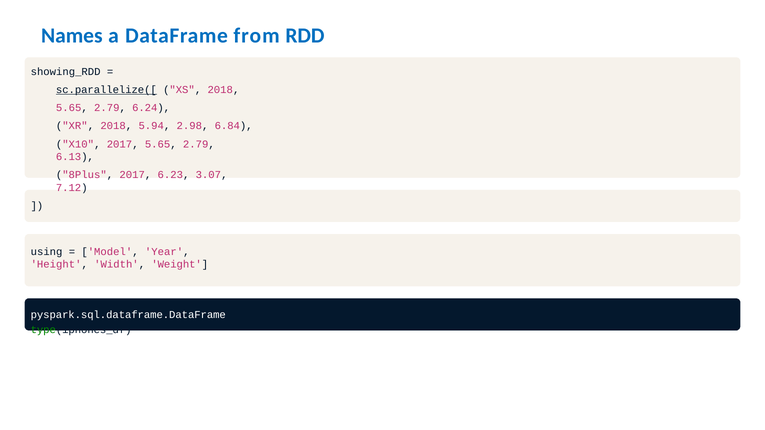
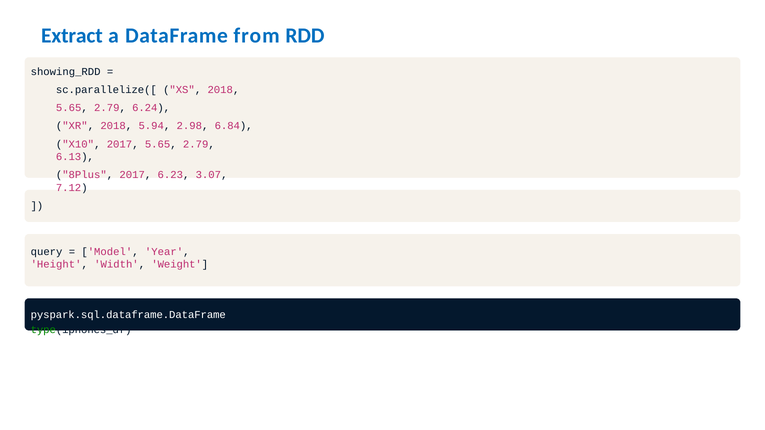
Names: Names -> Extract
sc.parallelize([ underline: present -> none
using: using -> query
